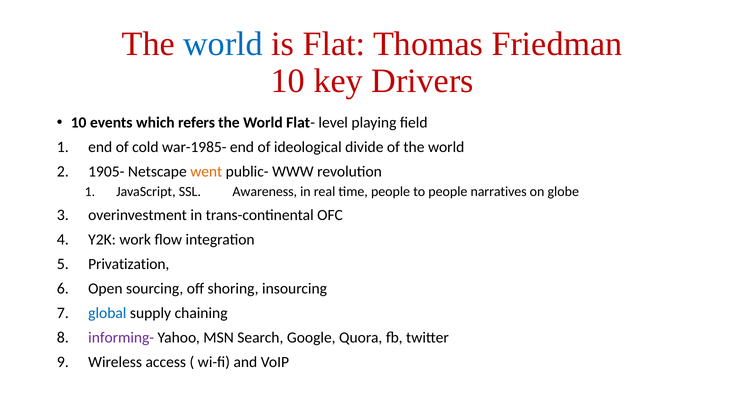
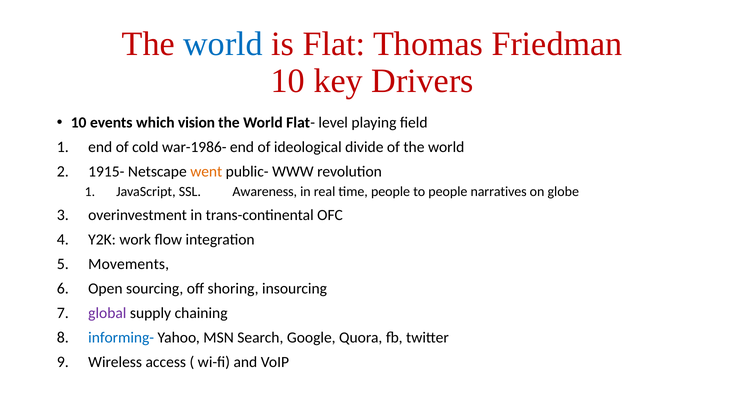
refers: refers -> vision
war-1985-: war-1985- -> war-1986-
1905-: 1905- -> 1915-
Privatization: Privatization -> Movements
global colour: blue -> purple
informing- colour: purple -> blue
